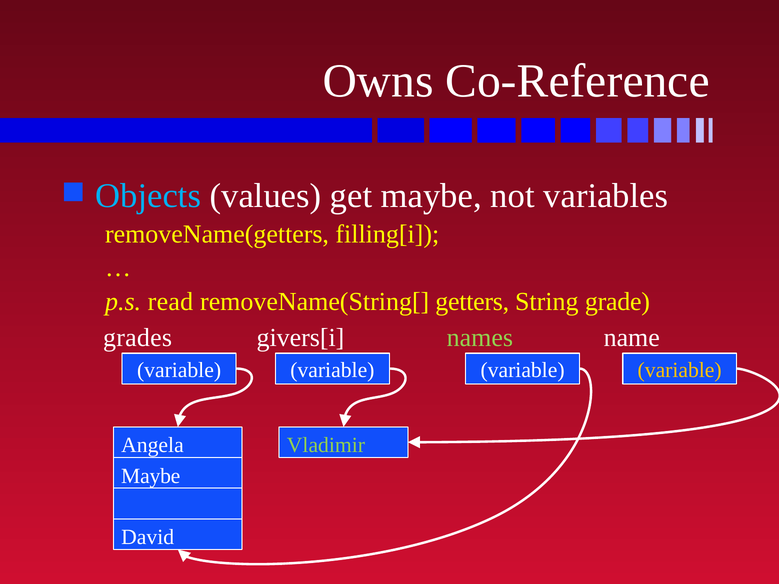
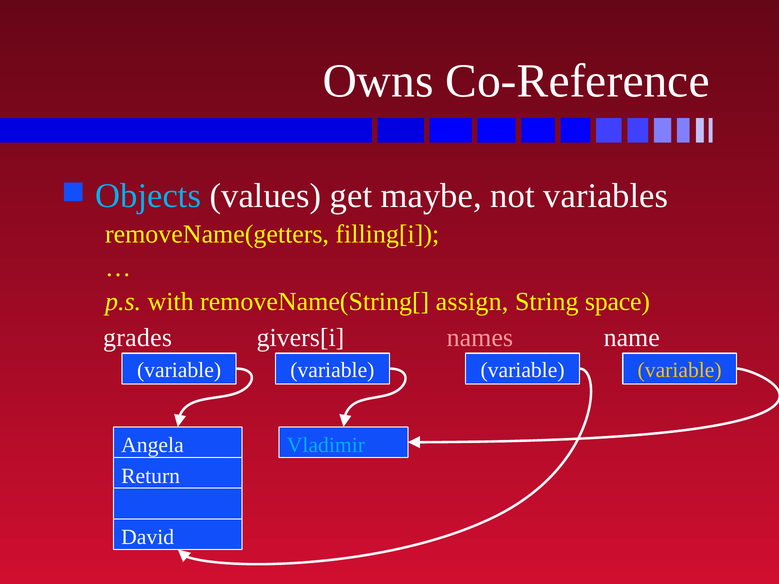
read: read -> with
getters: getters -> assign
grade: grade -> space
names colour: light green -> pink
Vladimir at (326, 445) colour: light green -> light blue
Maybe at (151, 476): Maybe -> Return
